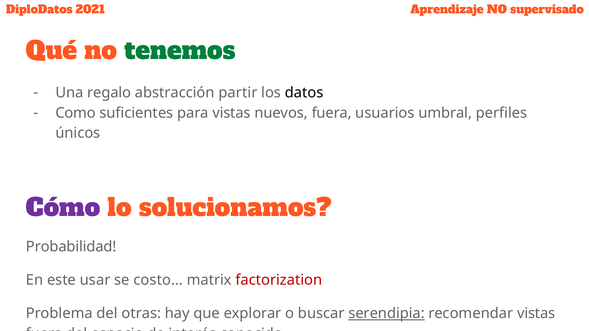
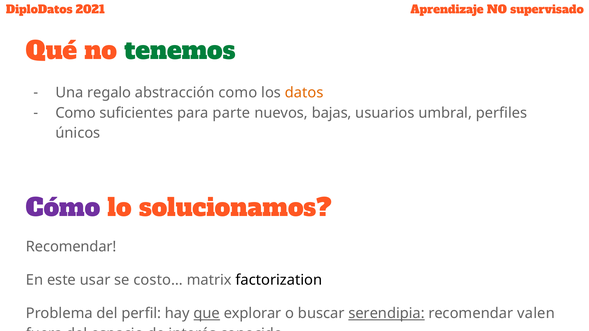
abstracción partir: partir -> como
datos colour: black -> orange
para vistas: vistas -> parte
nuevos fuera: fuera -> bajas
Probabilidad at (71, 247): Probabilidad -> Recomendar
factorization colour: red -> black
otras: otras -> perfil
que underline: none -> present
recomendar vistas: vistas -> valen
